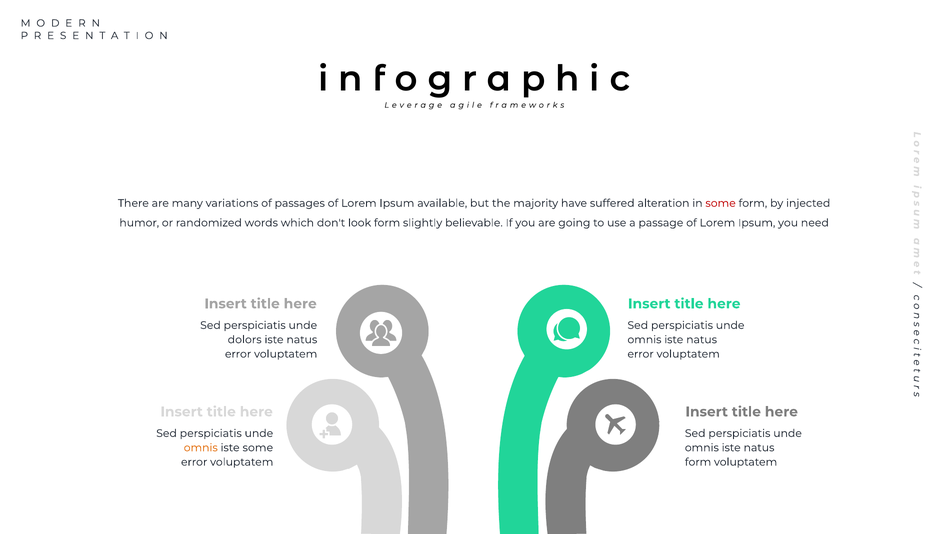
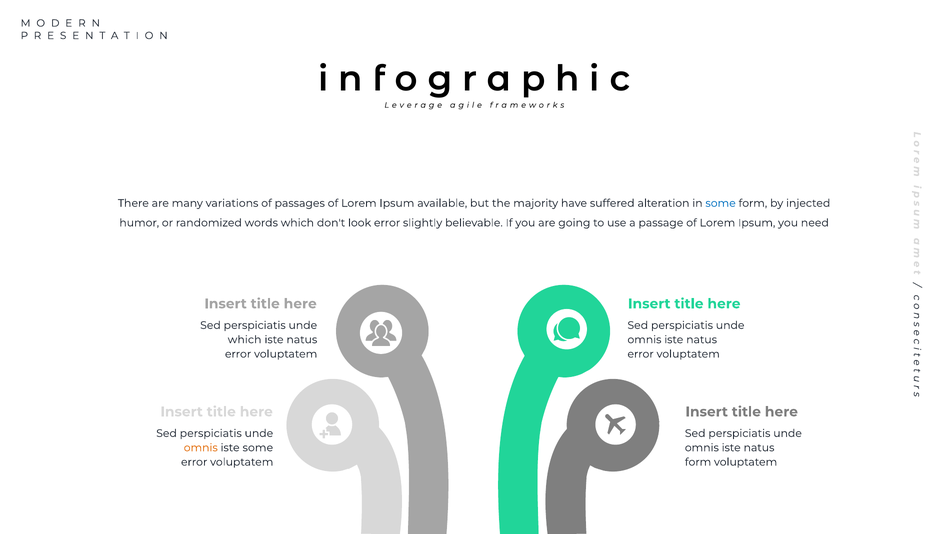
some at (721, 203) colour: red -> blue
look form: form -> error
dolors at (245, 340): dolors -> which
